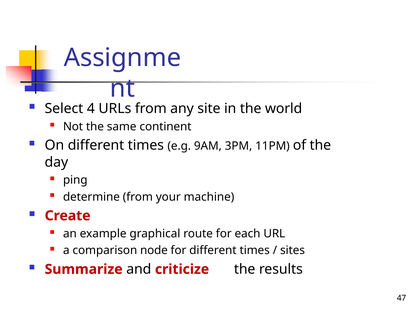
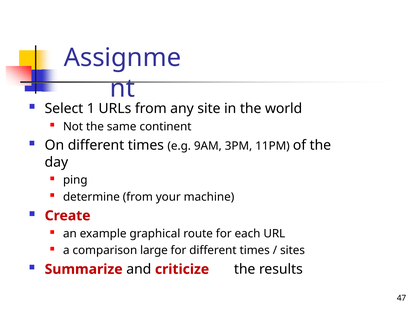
4: 4 -> 1
node: node -> large
